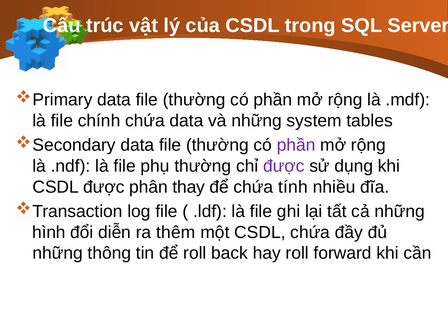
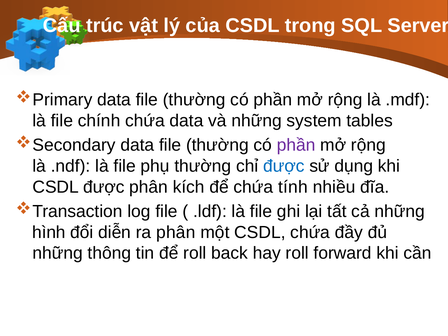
được at (284, 166) colour: purple -> blue
thay: thay -> kích
ra thêm: thêm -> phân
